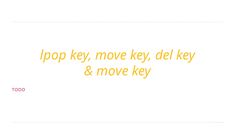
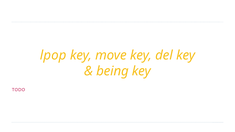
move at (112, 71): move -> being
